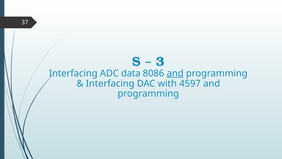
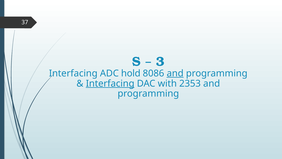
data: data -> hold
Interfacing at (110, 83) underline: none -> present
4597: 4597 -> 2353
